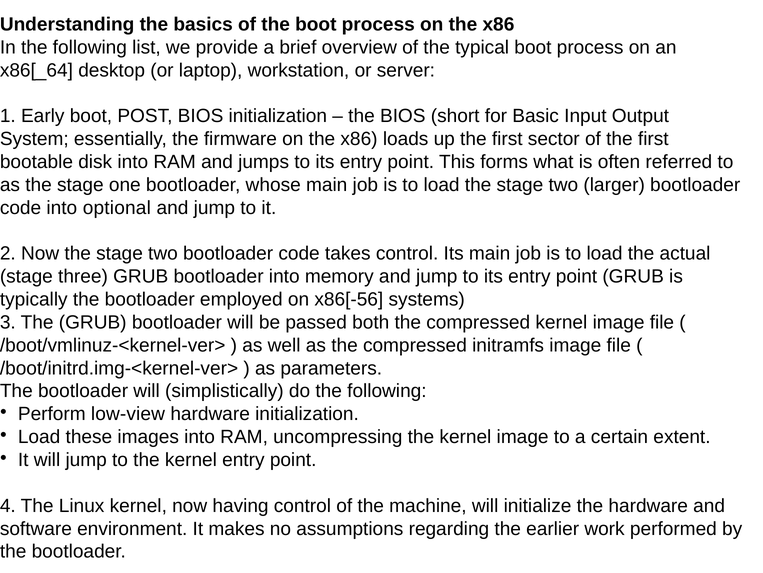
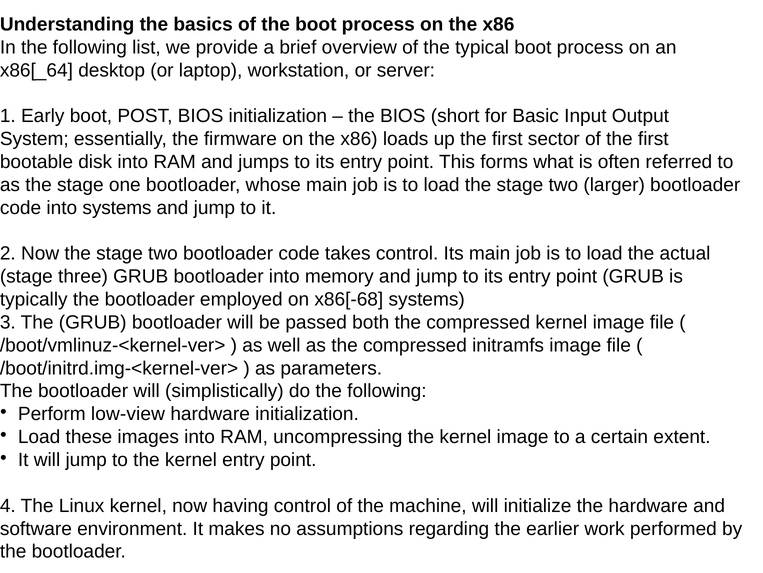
into optional: optional -> systems
x86[-56: x86[-56 -> x86[-68
